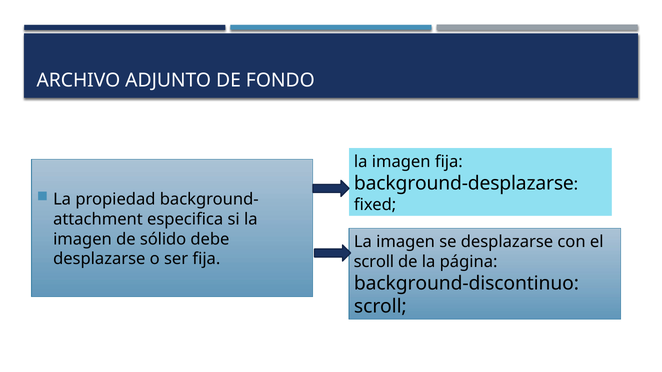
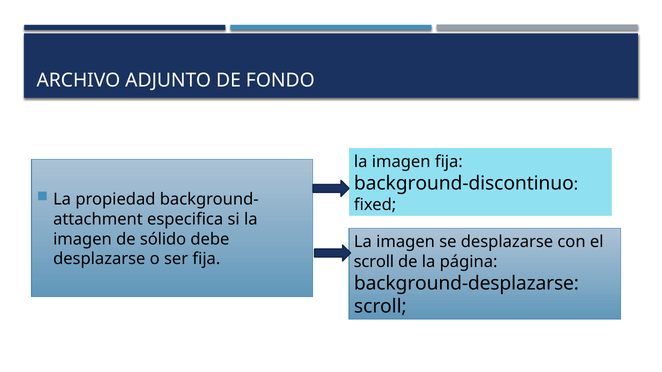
background-desplazarse: background-desplazarse -> background-discontinuo
background-discontinuo: background-discontinuo -> background-desplazarse
